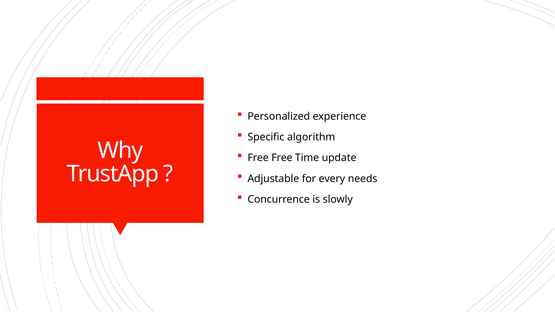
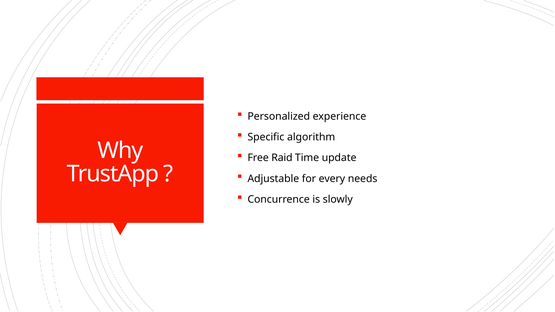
Free Free: Free -> Raid
